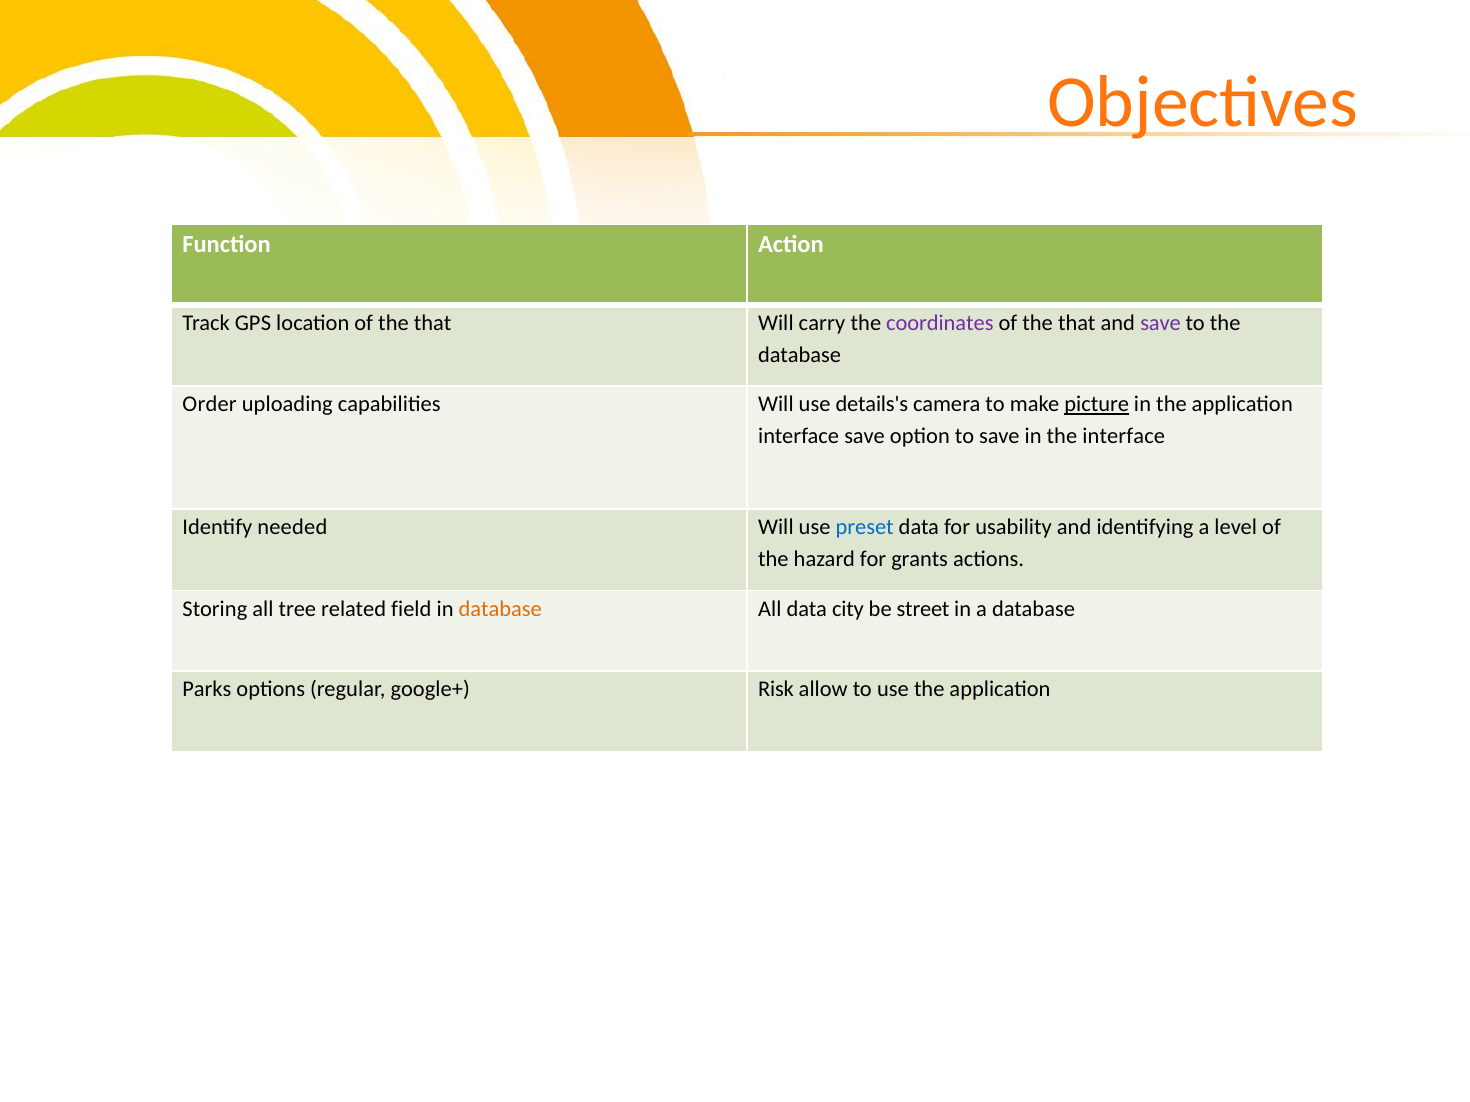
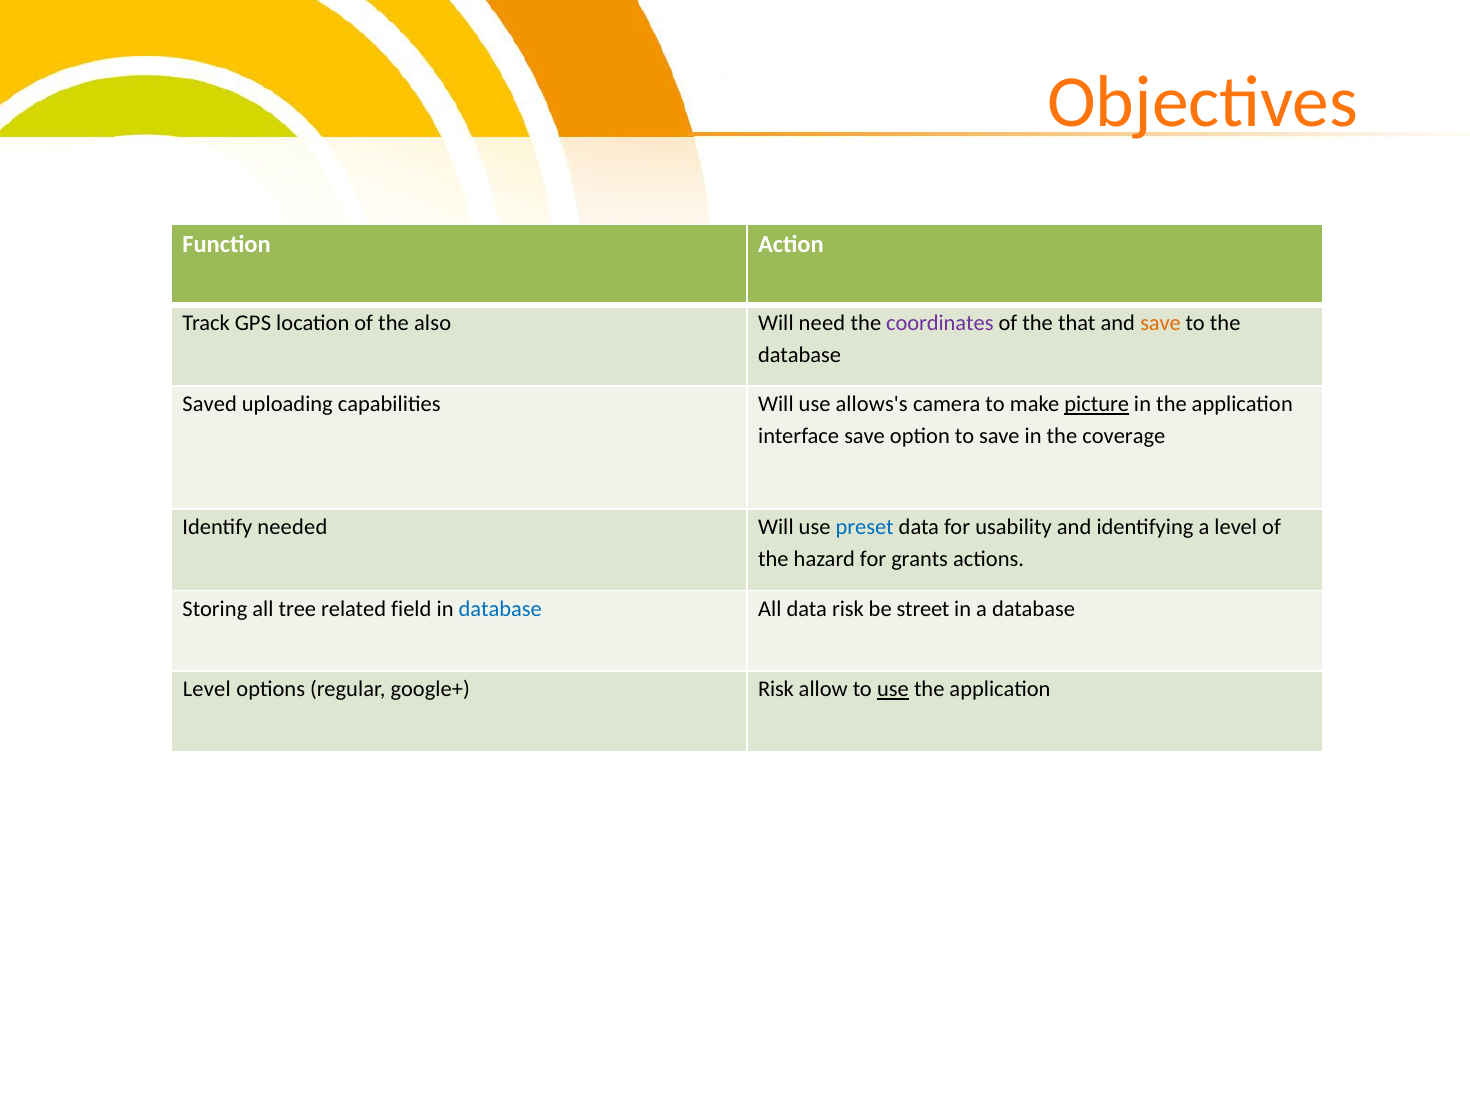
location of the that: that -> also
carry: carry -> need
save at (1160, 323) colour: purple -> orange
Order: Order -> Saved
details's: details's -> allows's
the interface: interface -> coverage
database at (500, 609) colour: orange -> blue
data city: city -> risk
Parks at (207, 690): Parks -> Level
use at (893, 690) underline: none -> present
